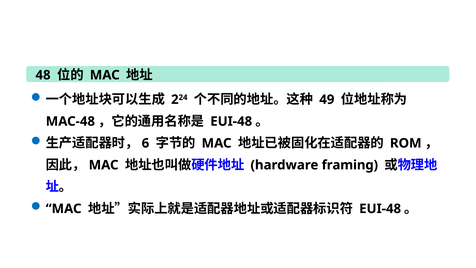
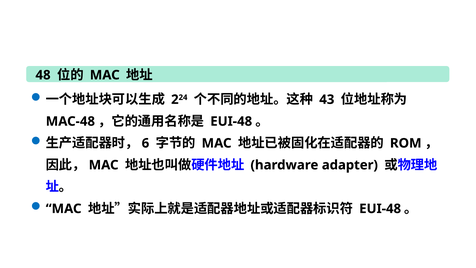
49: 49 -> 43
framing: framing -> adapter
